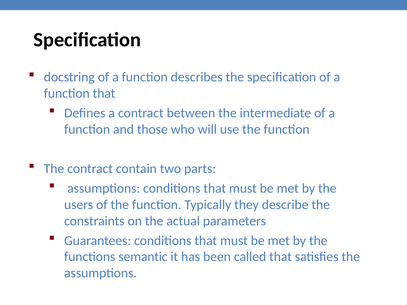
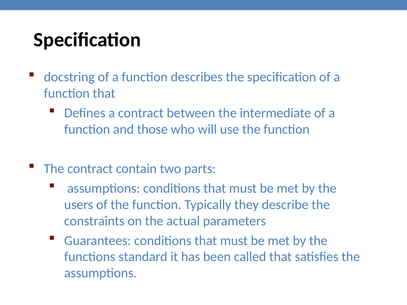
semantic: semantic -> standard
